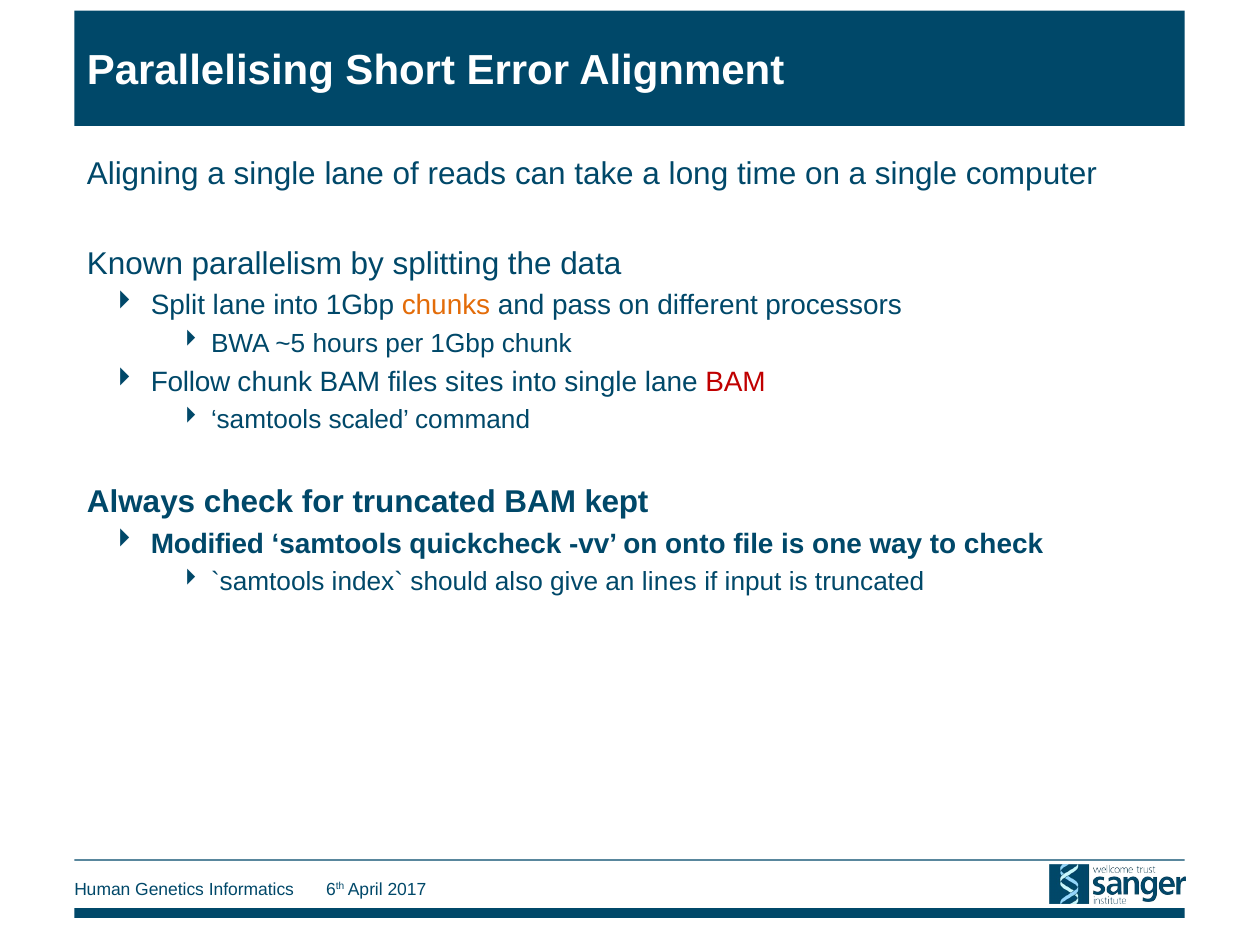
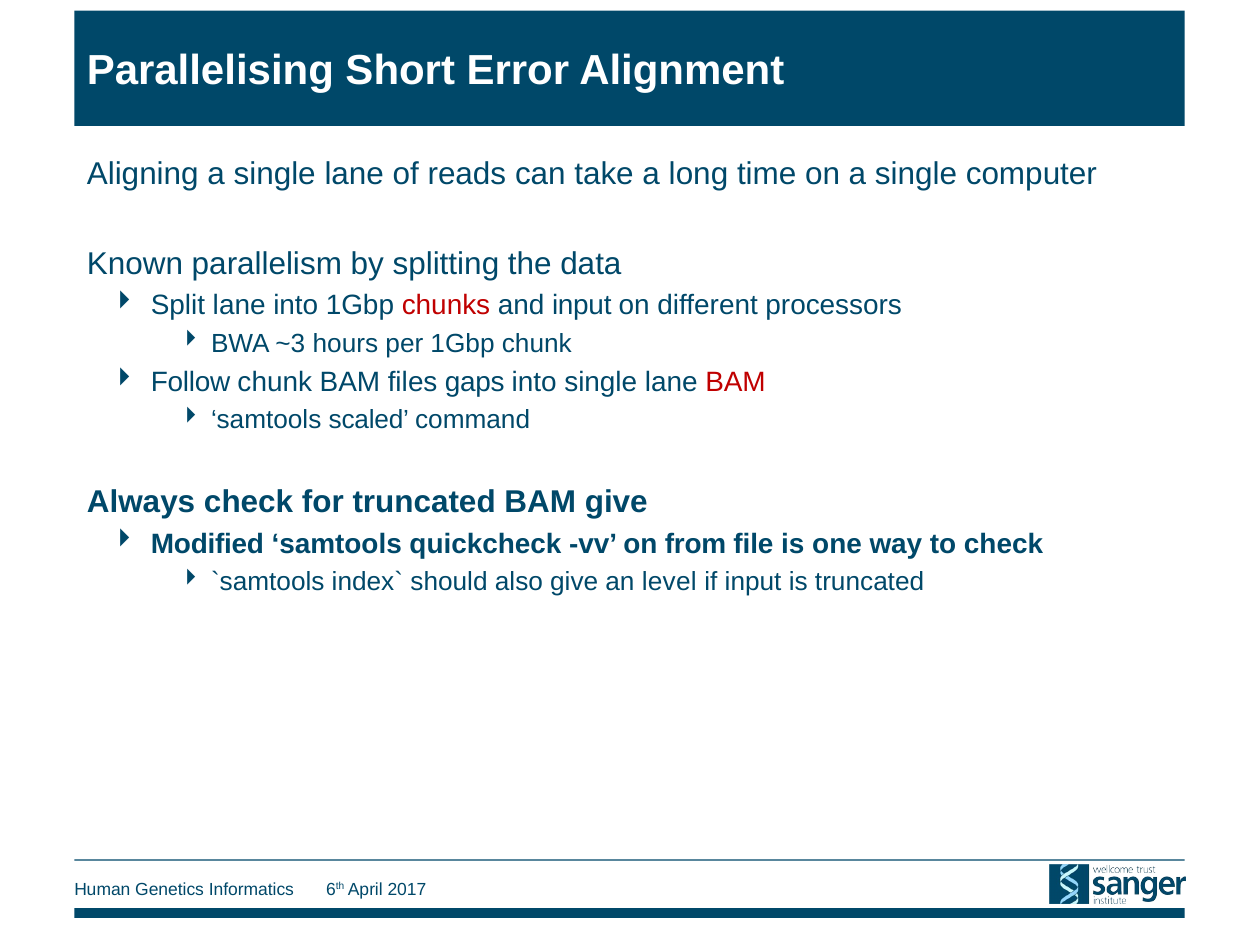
chunks colour: orange -> red
and pass: pass -> input
~5: ~5 -> ~3
sites: sites -> gaps
BAM kept: kept -> give
onto: onto -> from
lines: lines -> level
